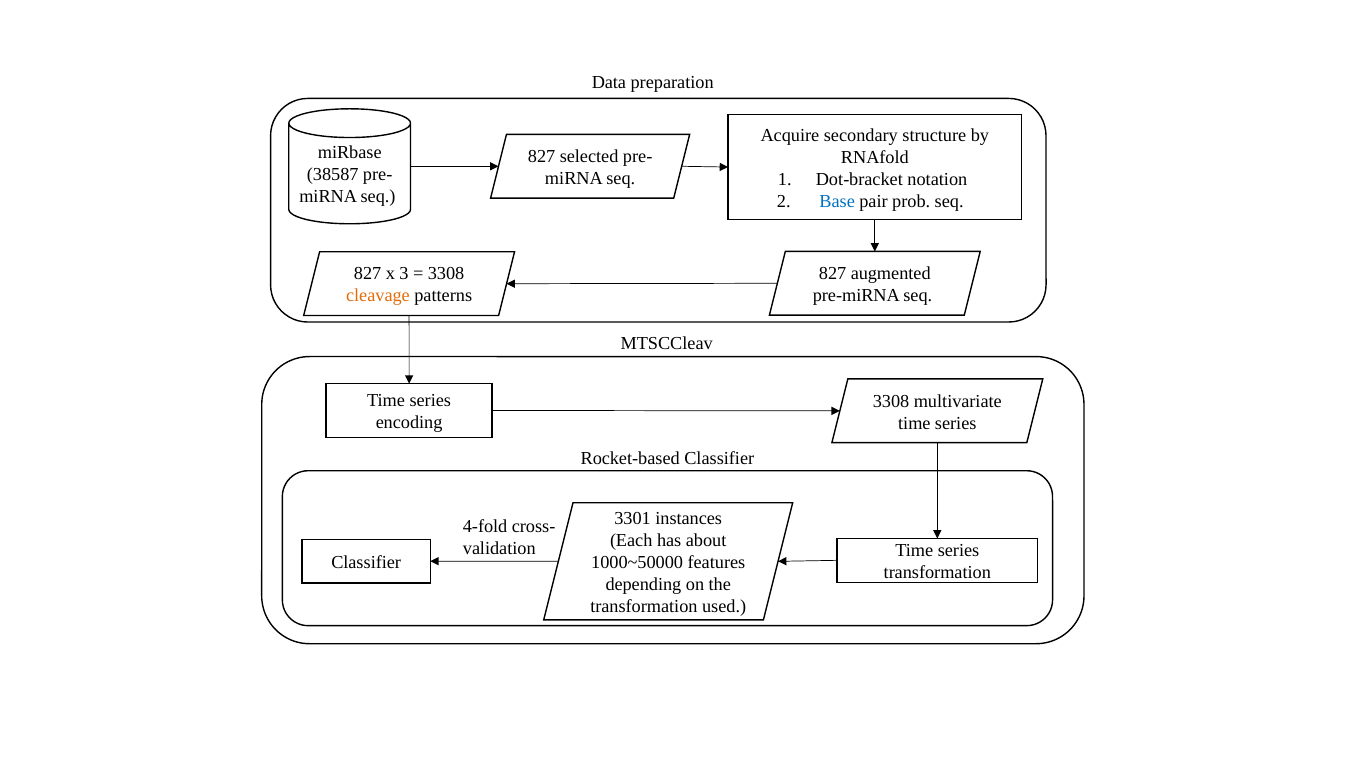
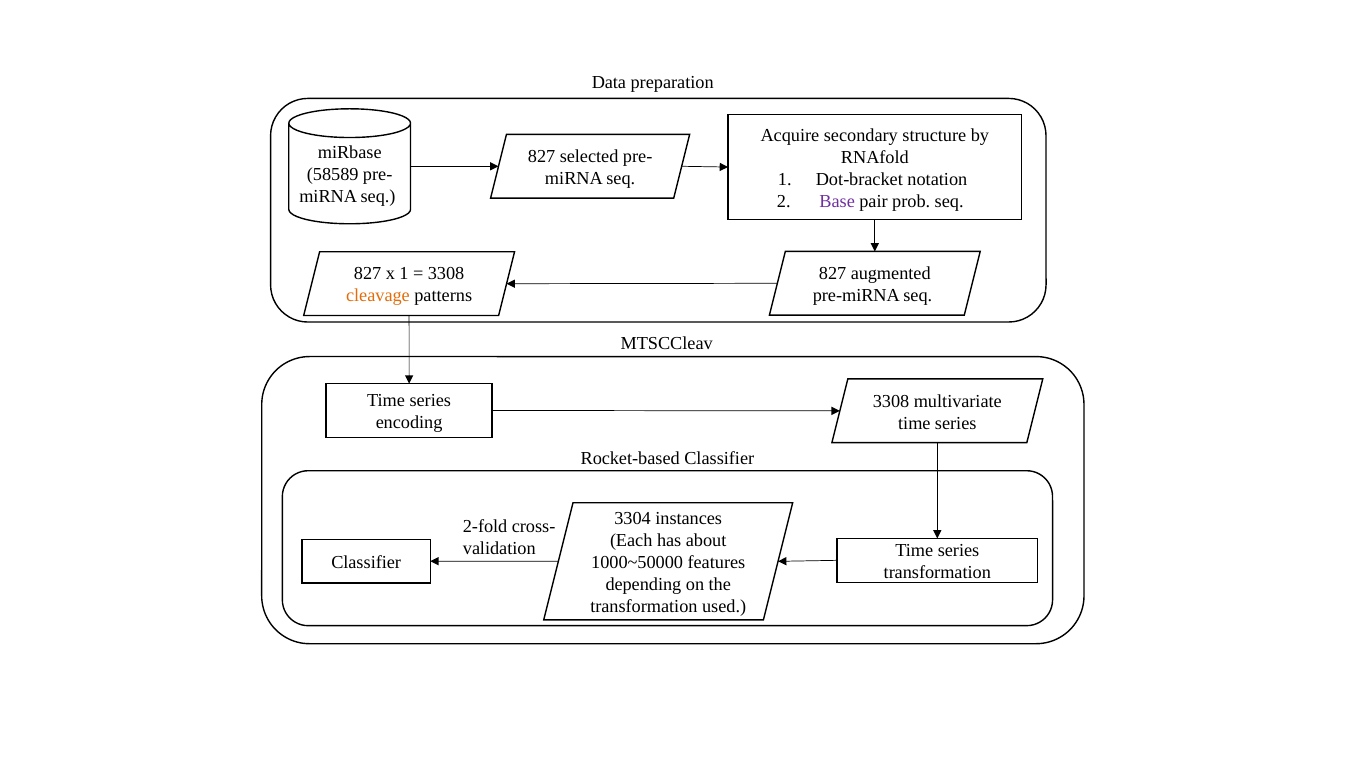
38587: 38587 -> 58589
Base colour: blue -> purple
x 3: 3 -> 1
3301: 3301 -> 3304
4-fold: 4-fold -> 2-fold
